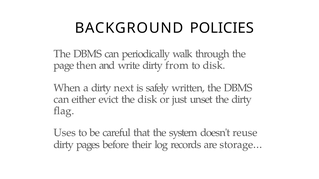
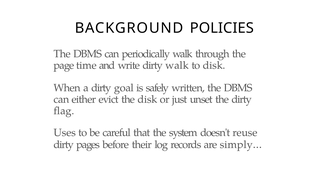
then: then -> time
dirty from: from -> walk
next: next -> goal
storage…: storage… -> simply…
